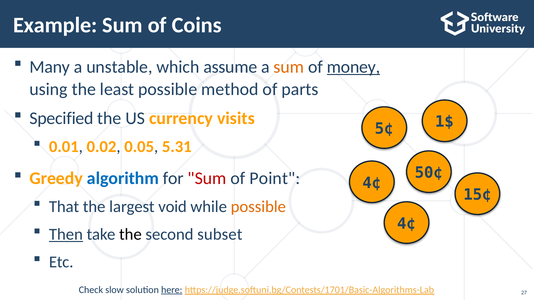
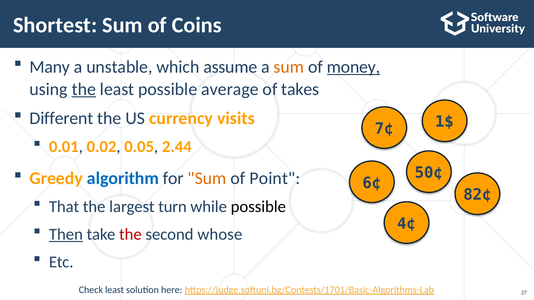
Example: Example -> Shortest
the at (84, 89) underline: none -> present
method: method -> average
parts: parts -> takes
Specified: Specified -> Different
5¢: 5¢ -> 7¢
5.31: 5.31 -> 2.44
Sum at (207, 179) colour: red -> orange
4¢ at (372, 183): 4¢ -> 6¢
15¢: 15¢ -> 82¢
void: void -> turn
possible at (258, 207) colour: orange -> black
the at (130, 235) colour: black -> red
subset: subset -> whose
Check slow: slow -> least
here underline: present -> none
